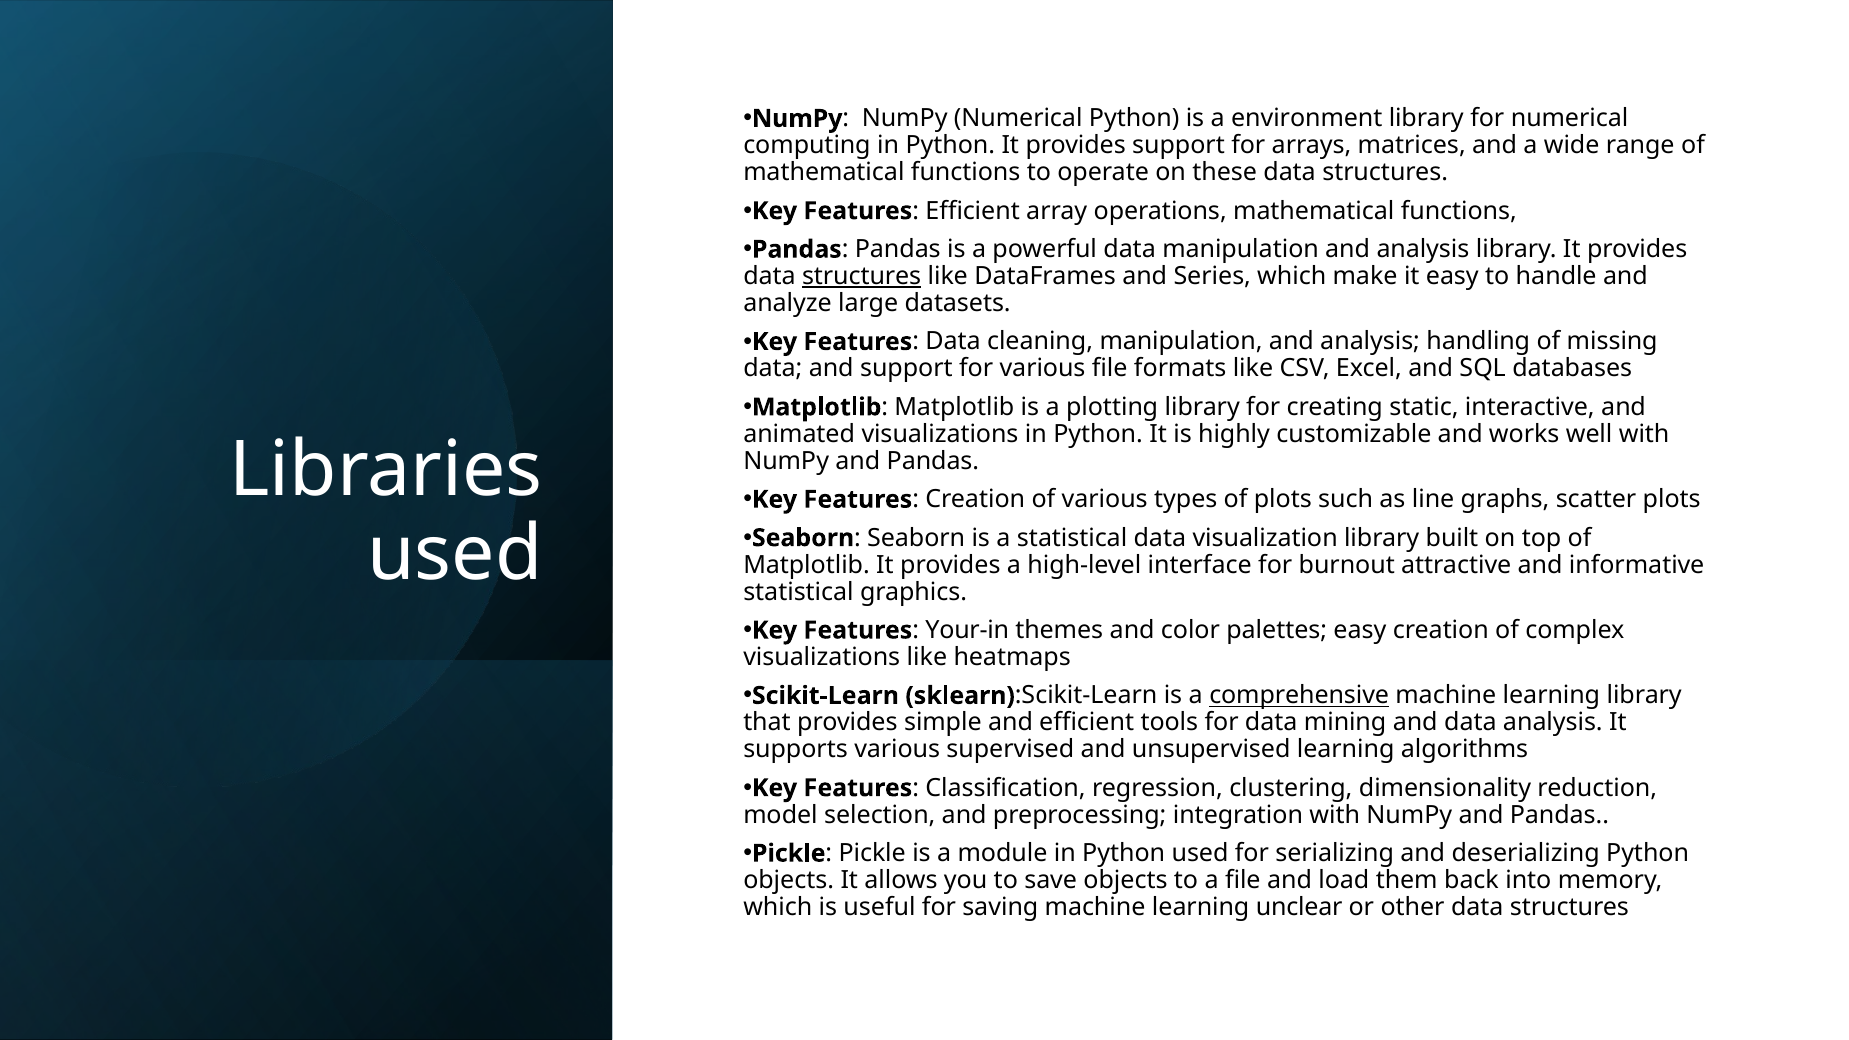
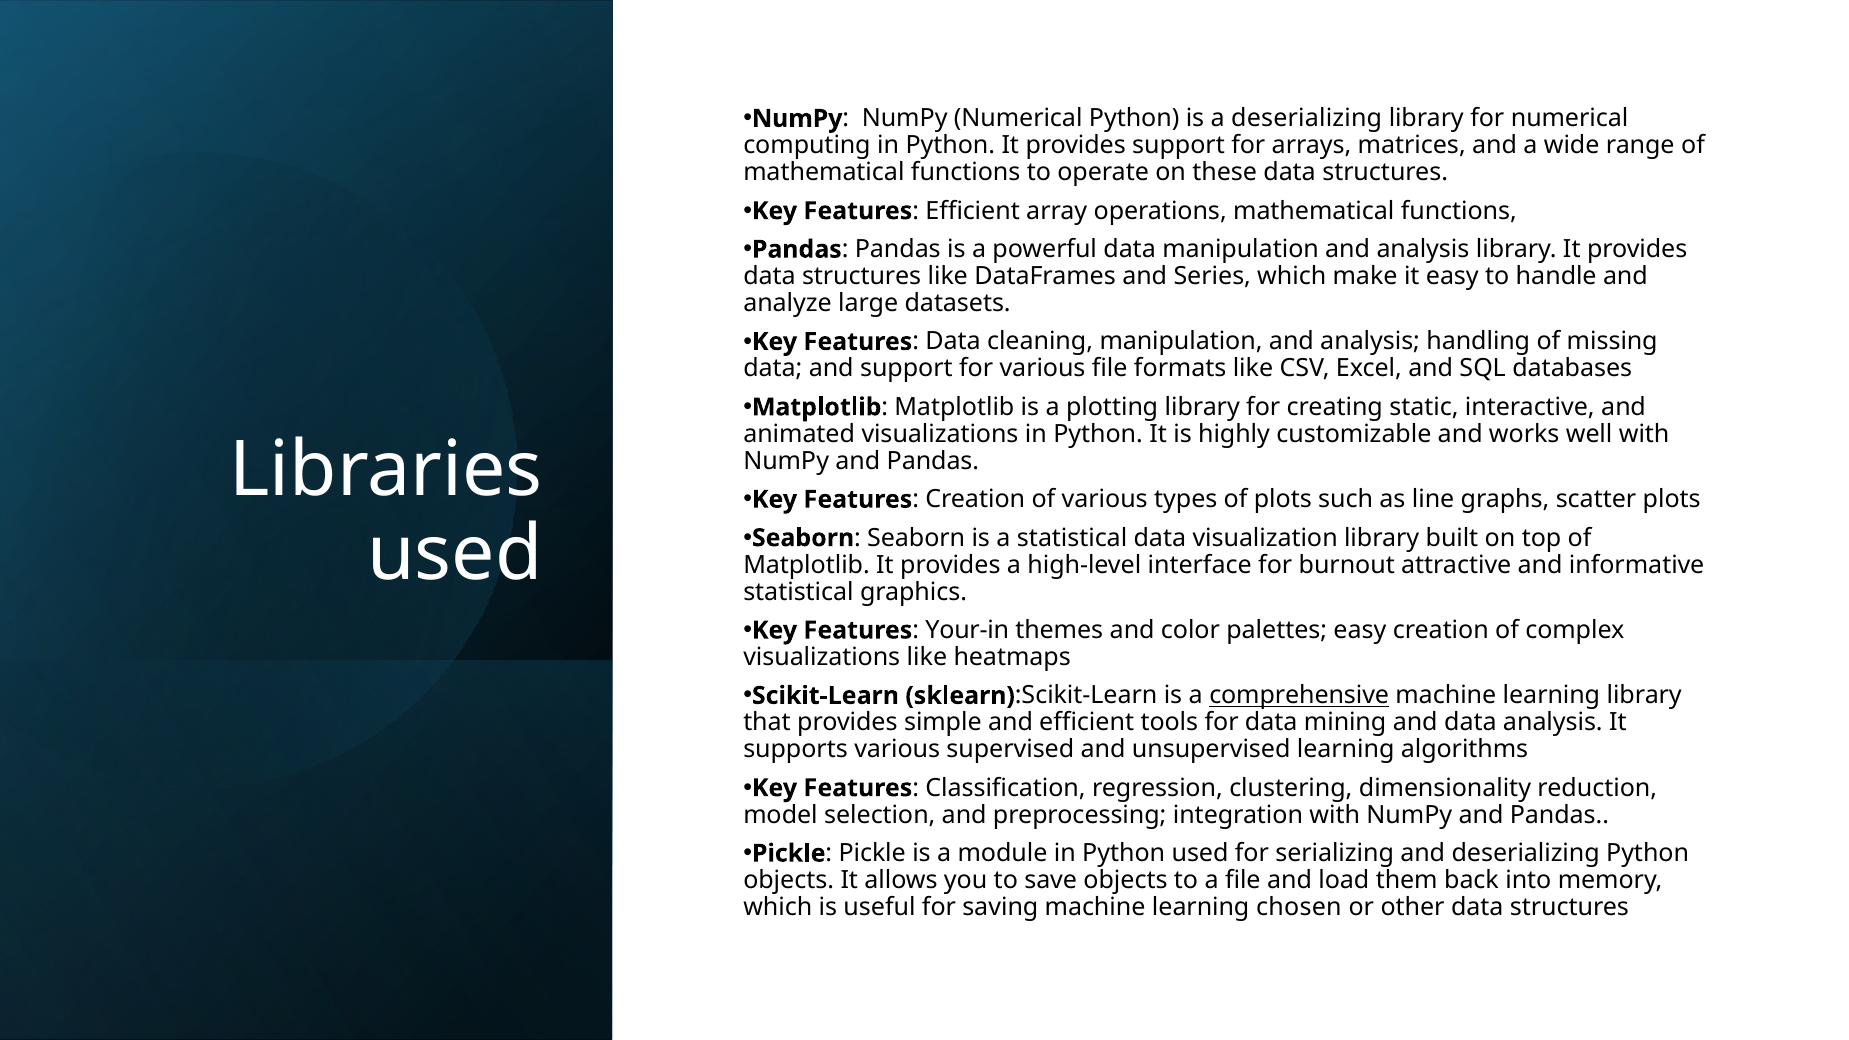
a environment: environment -> deserializing
structures at (862, 276) underline: present -> none
unclear: unclear -> chosen
